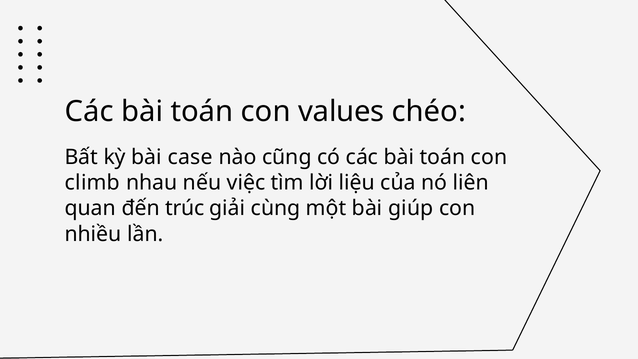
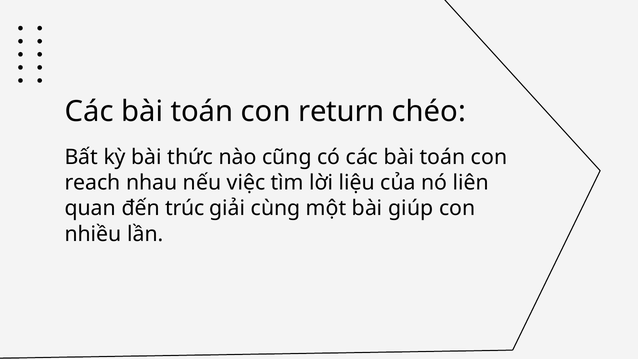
values: values -> return
case: case -> thức
climb: climb -> reach
